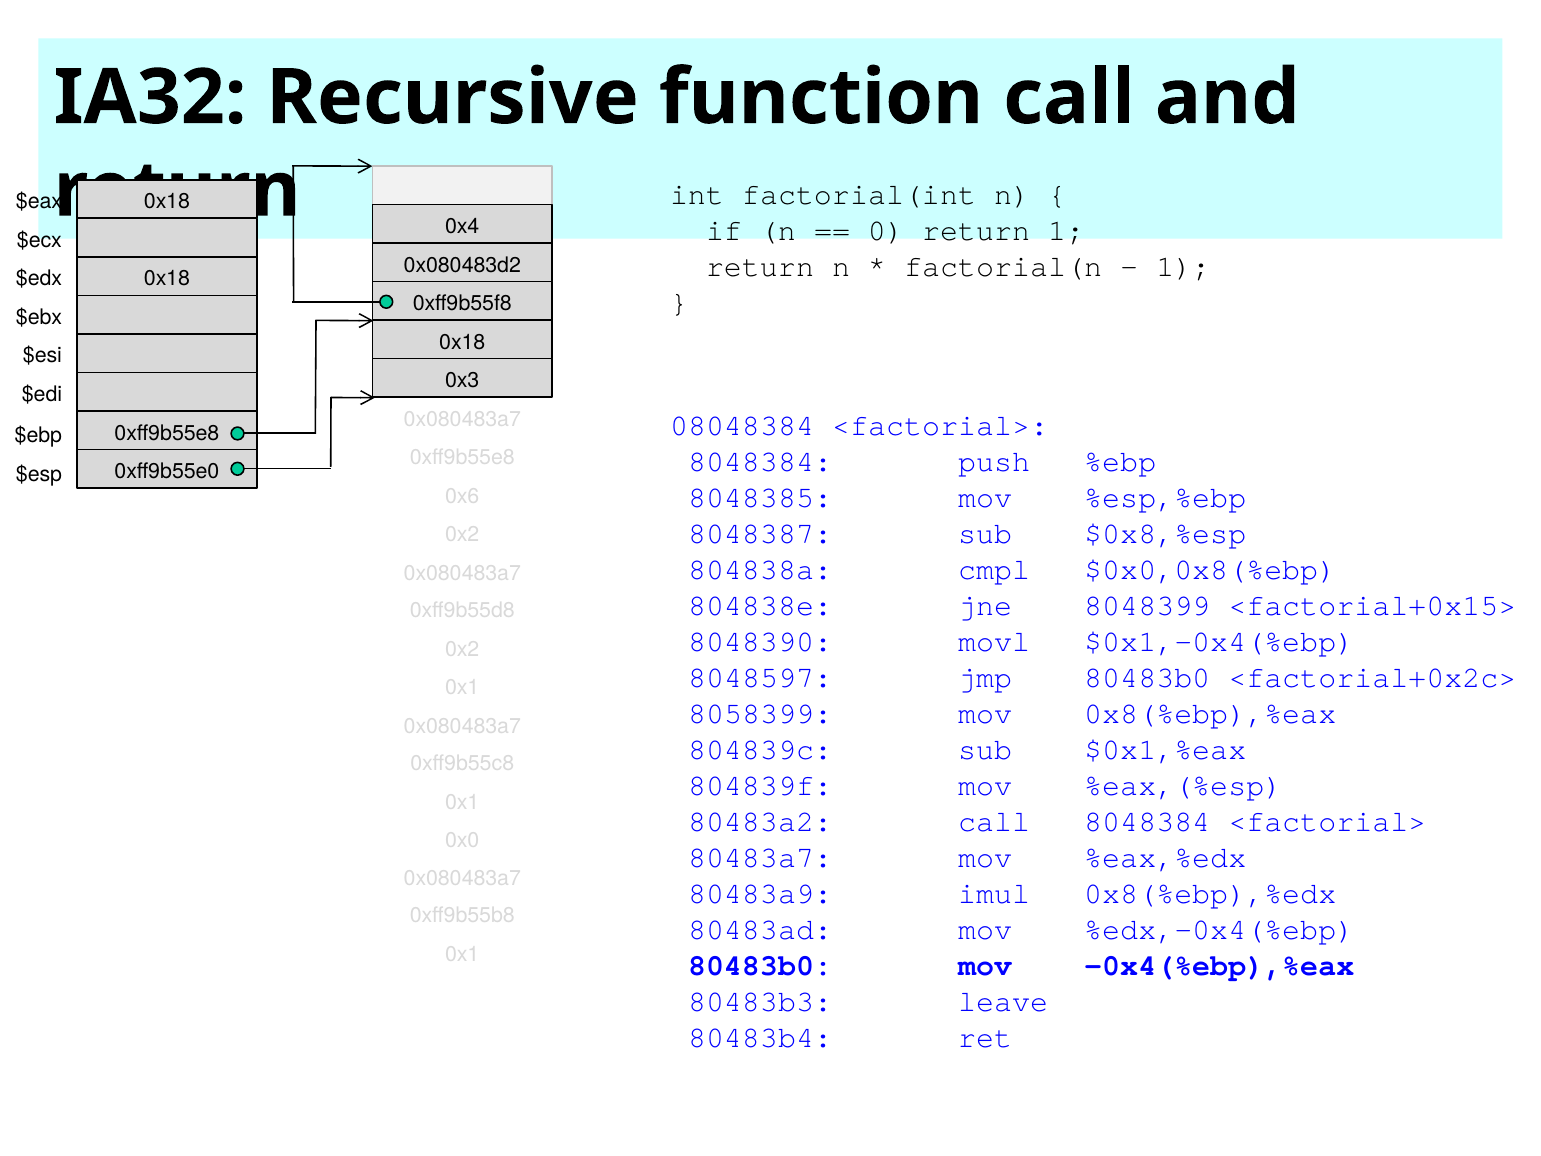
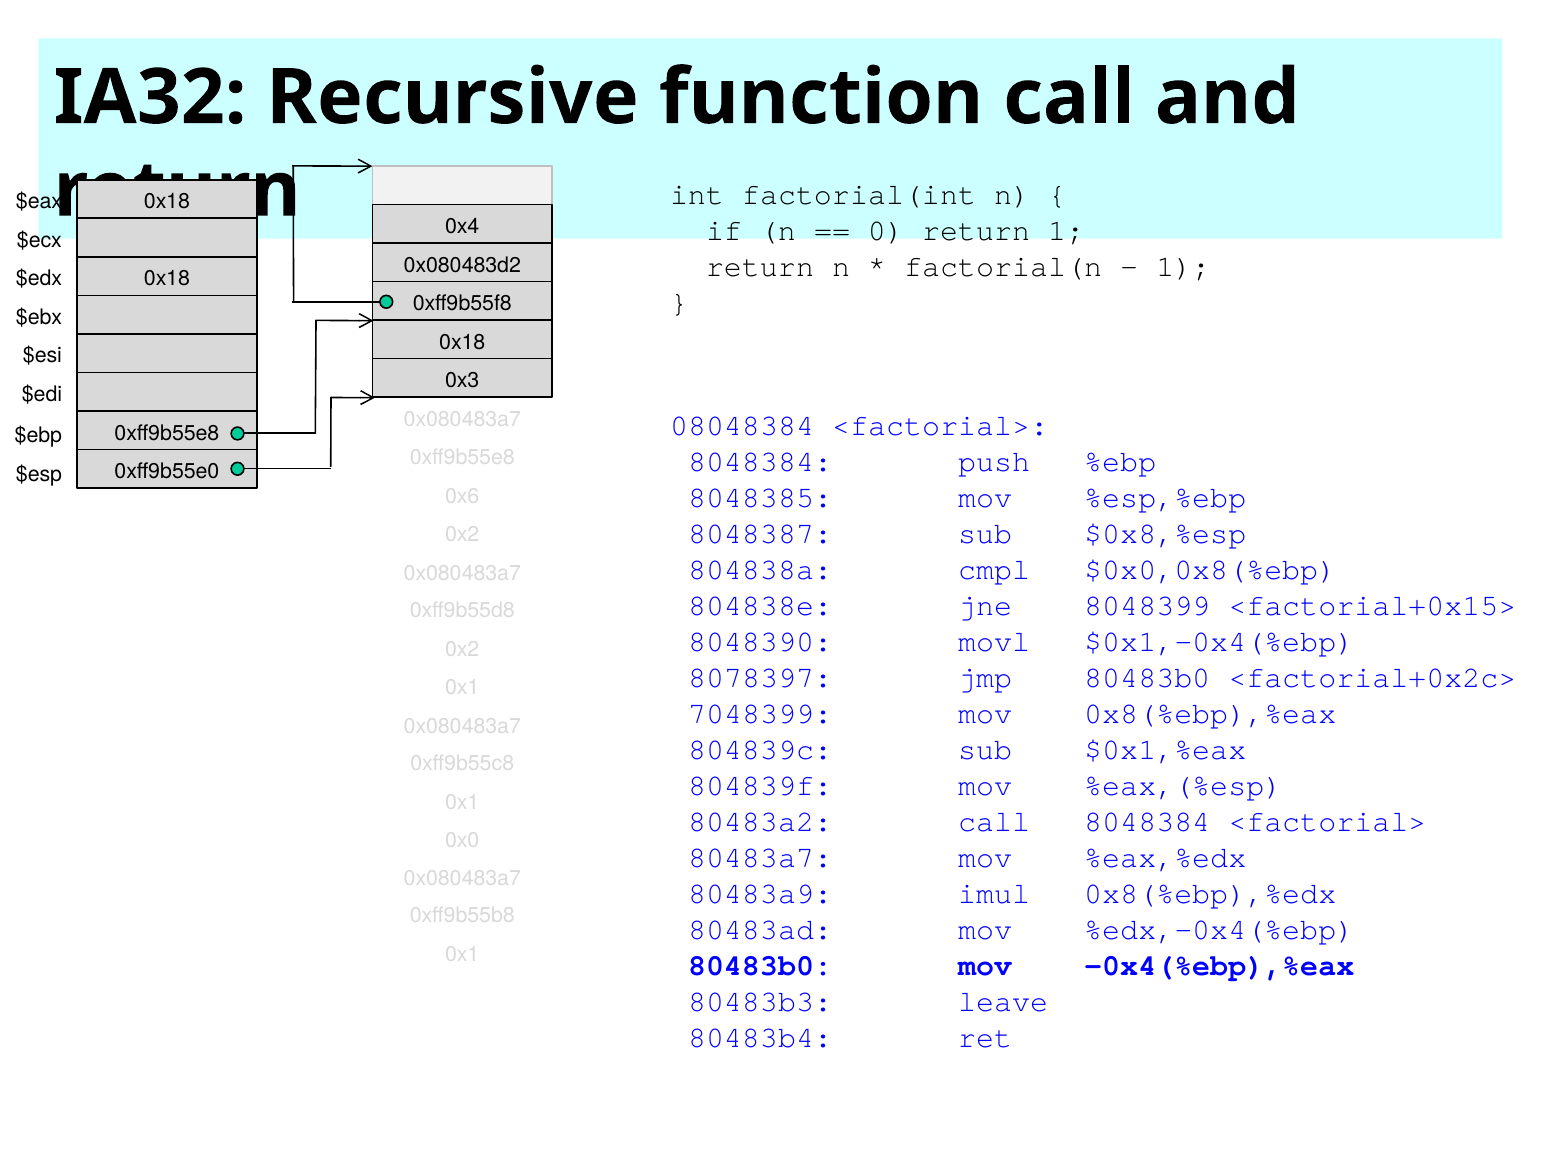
8048597: 8048597 -> 8078397
8058399: 8058399 -> 7048399
